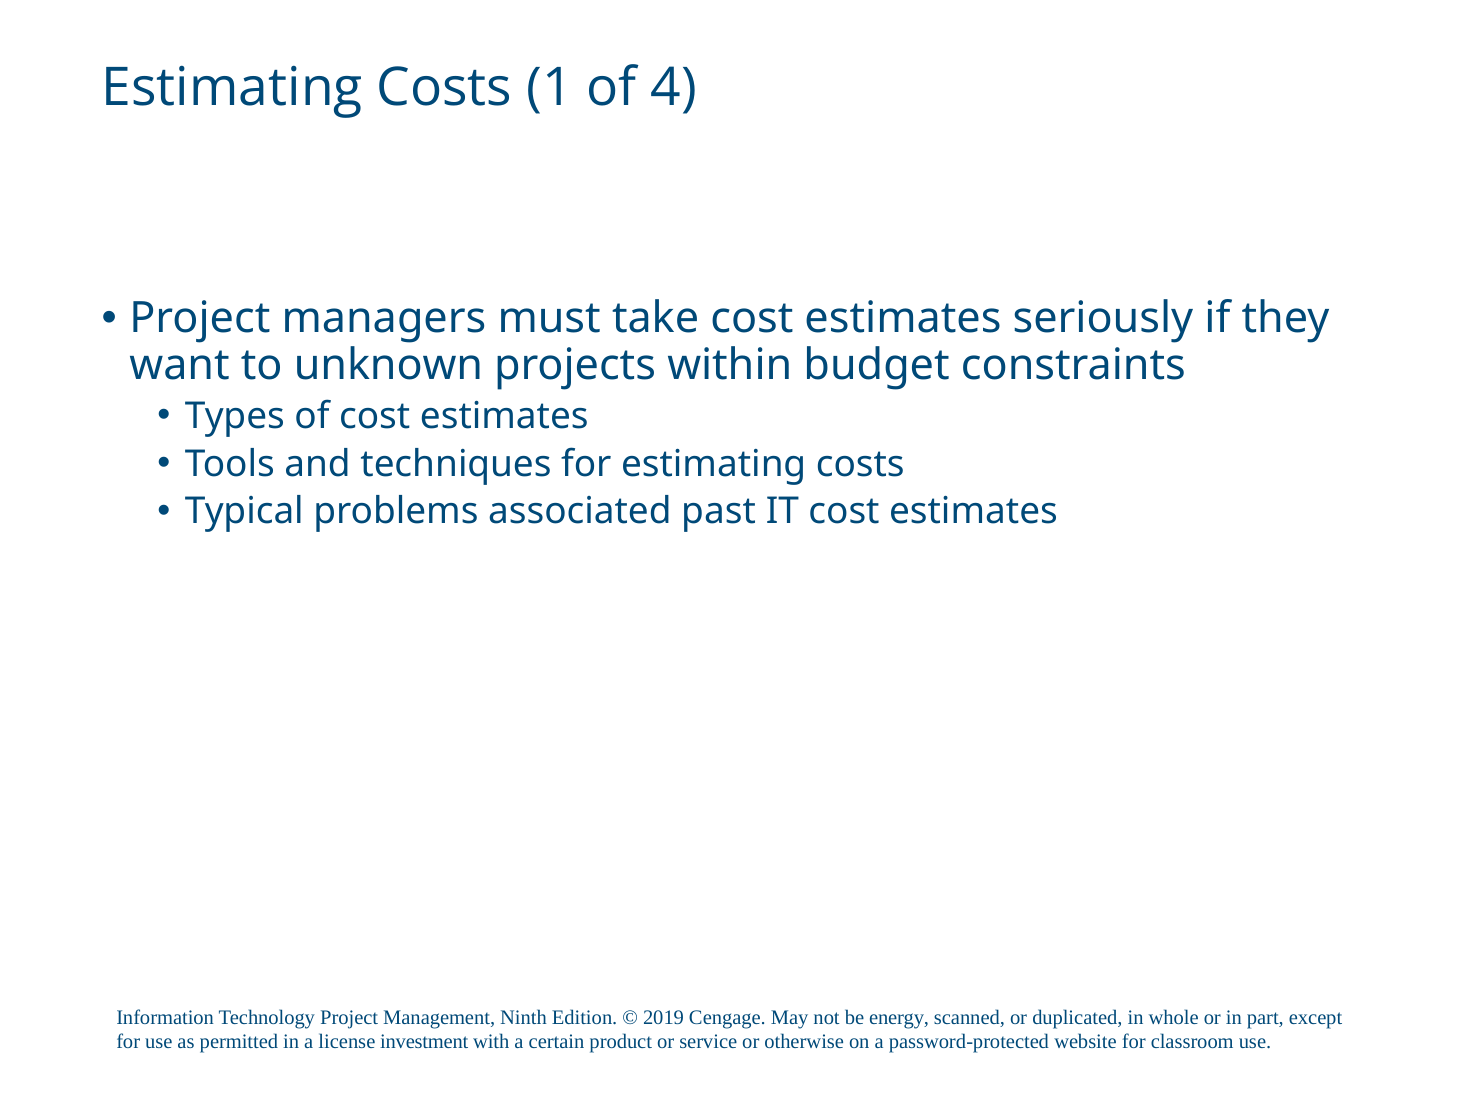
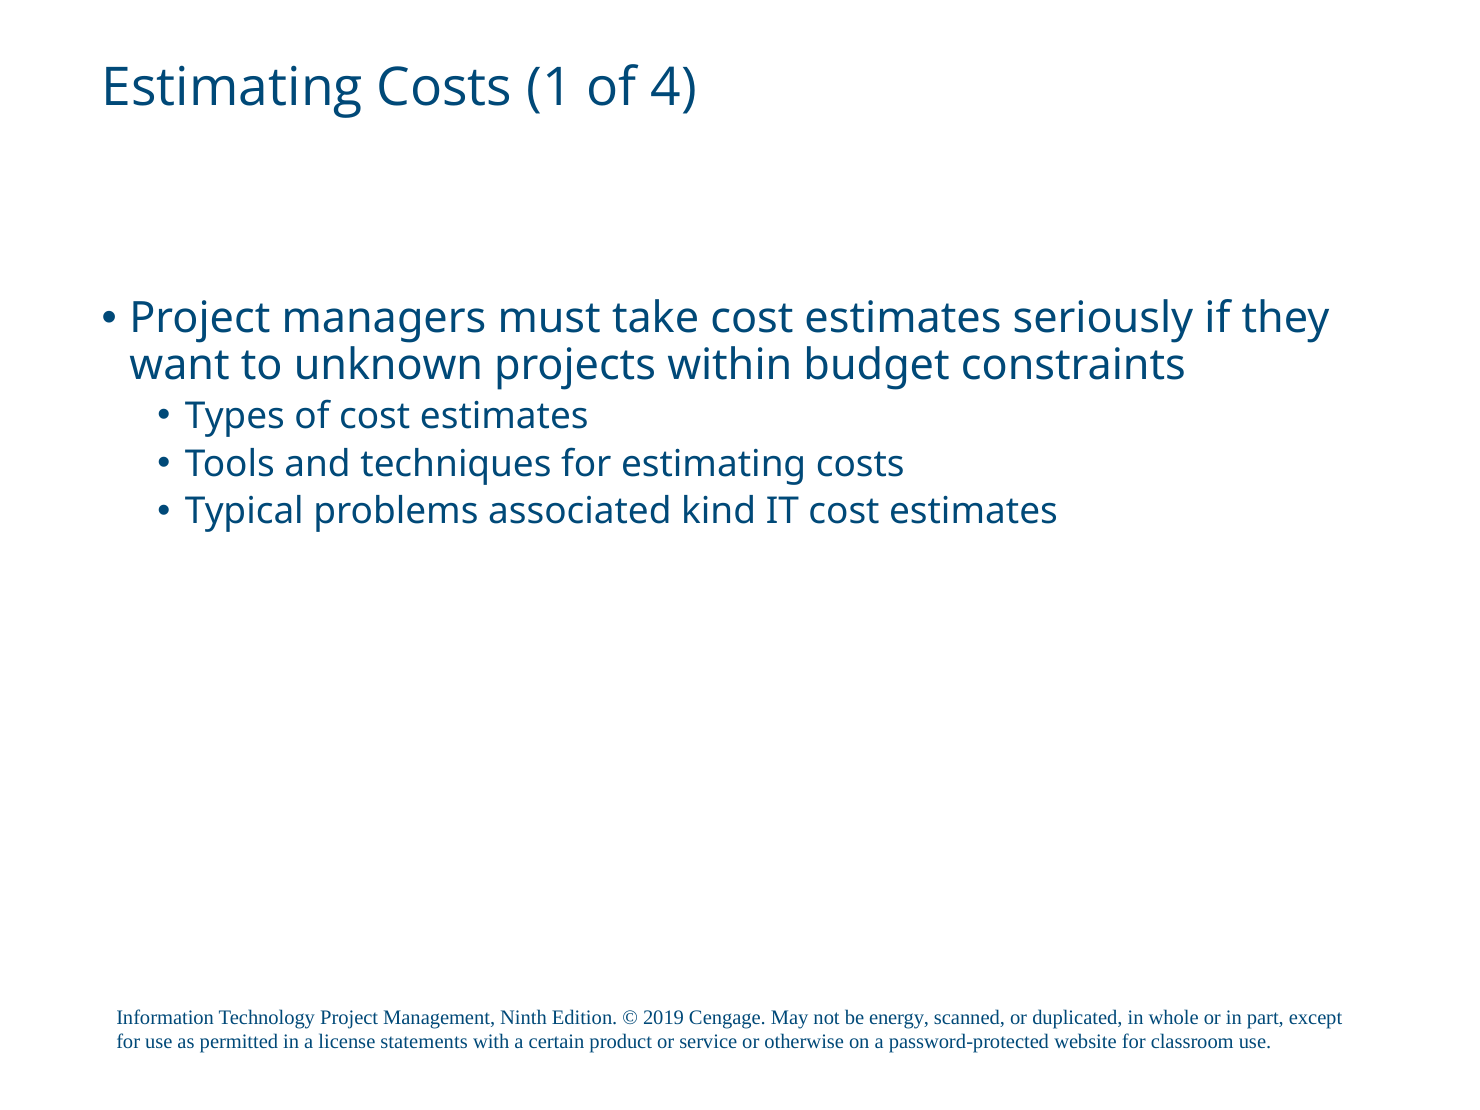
past: past -> kind
investment: investment -> statements
